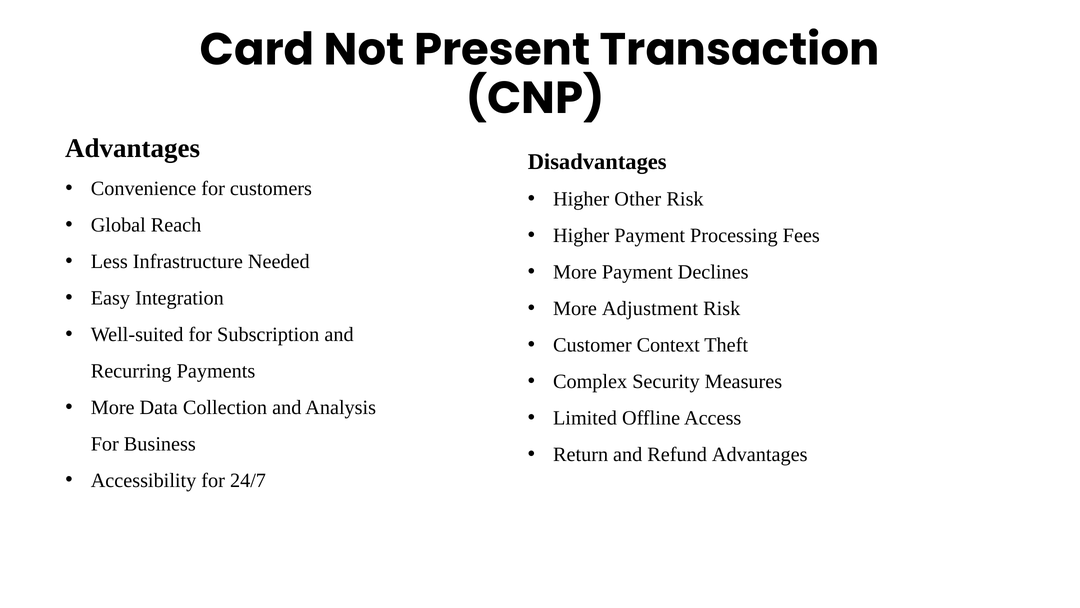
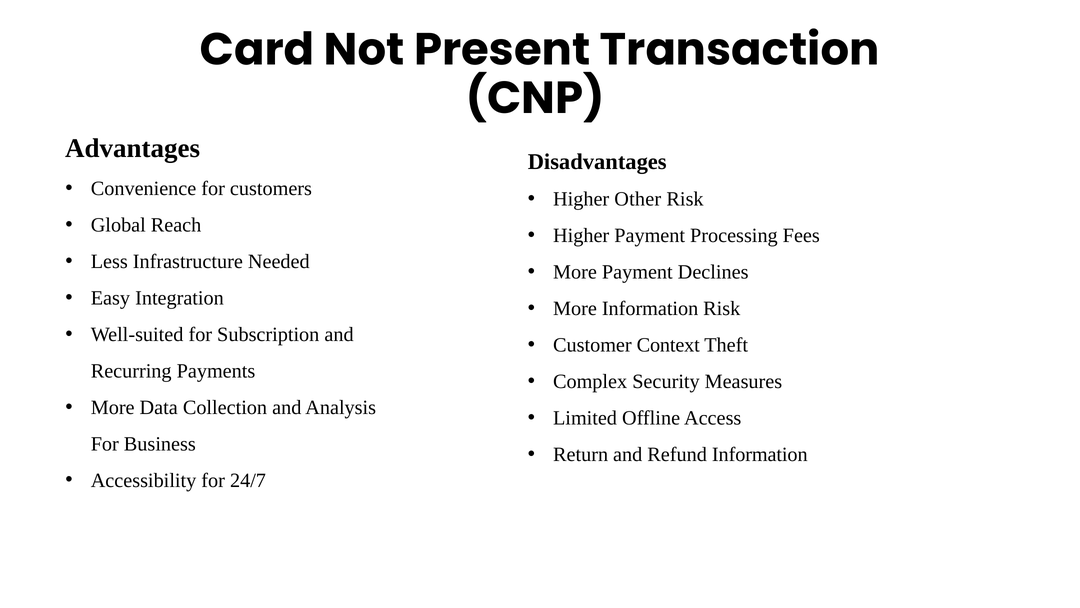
More Adjustment: Adjustment -> Information
Refund Advantages: Advantages -> Information
